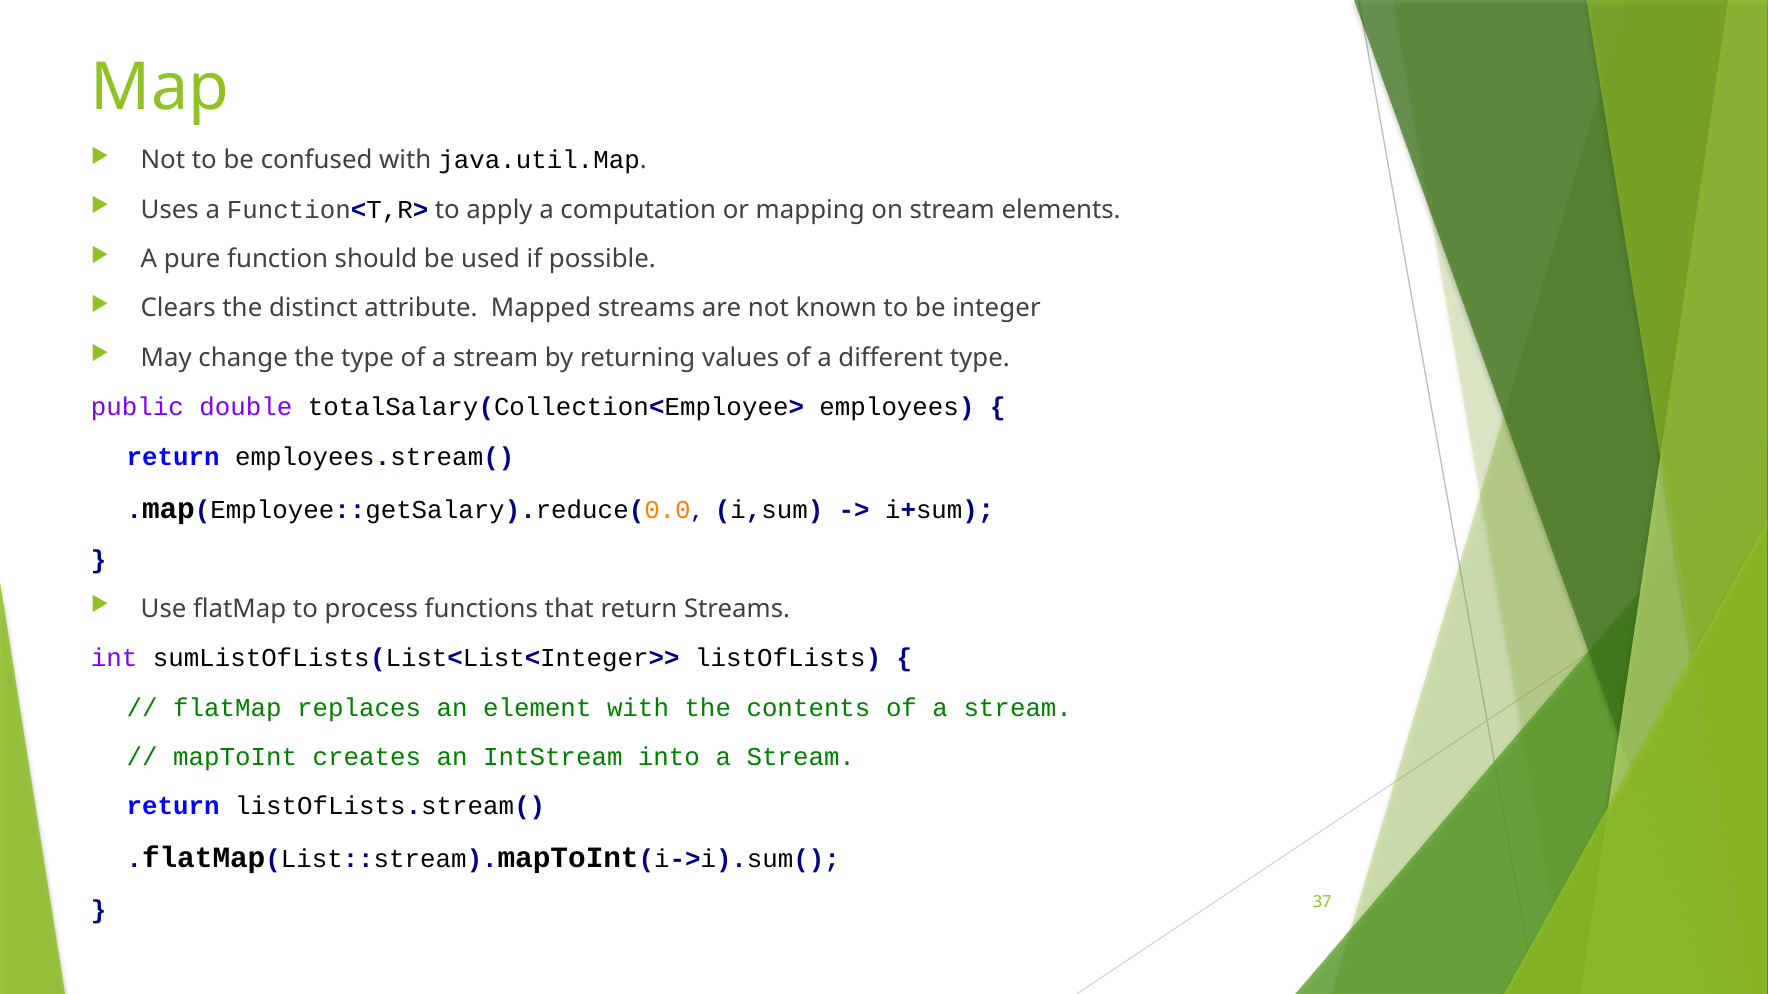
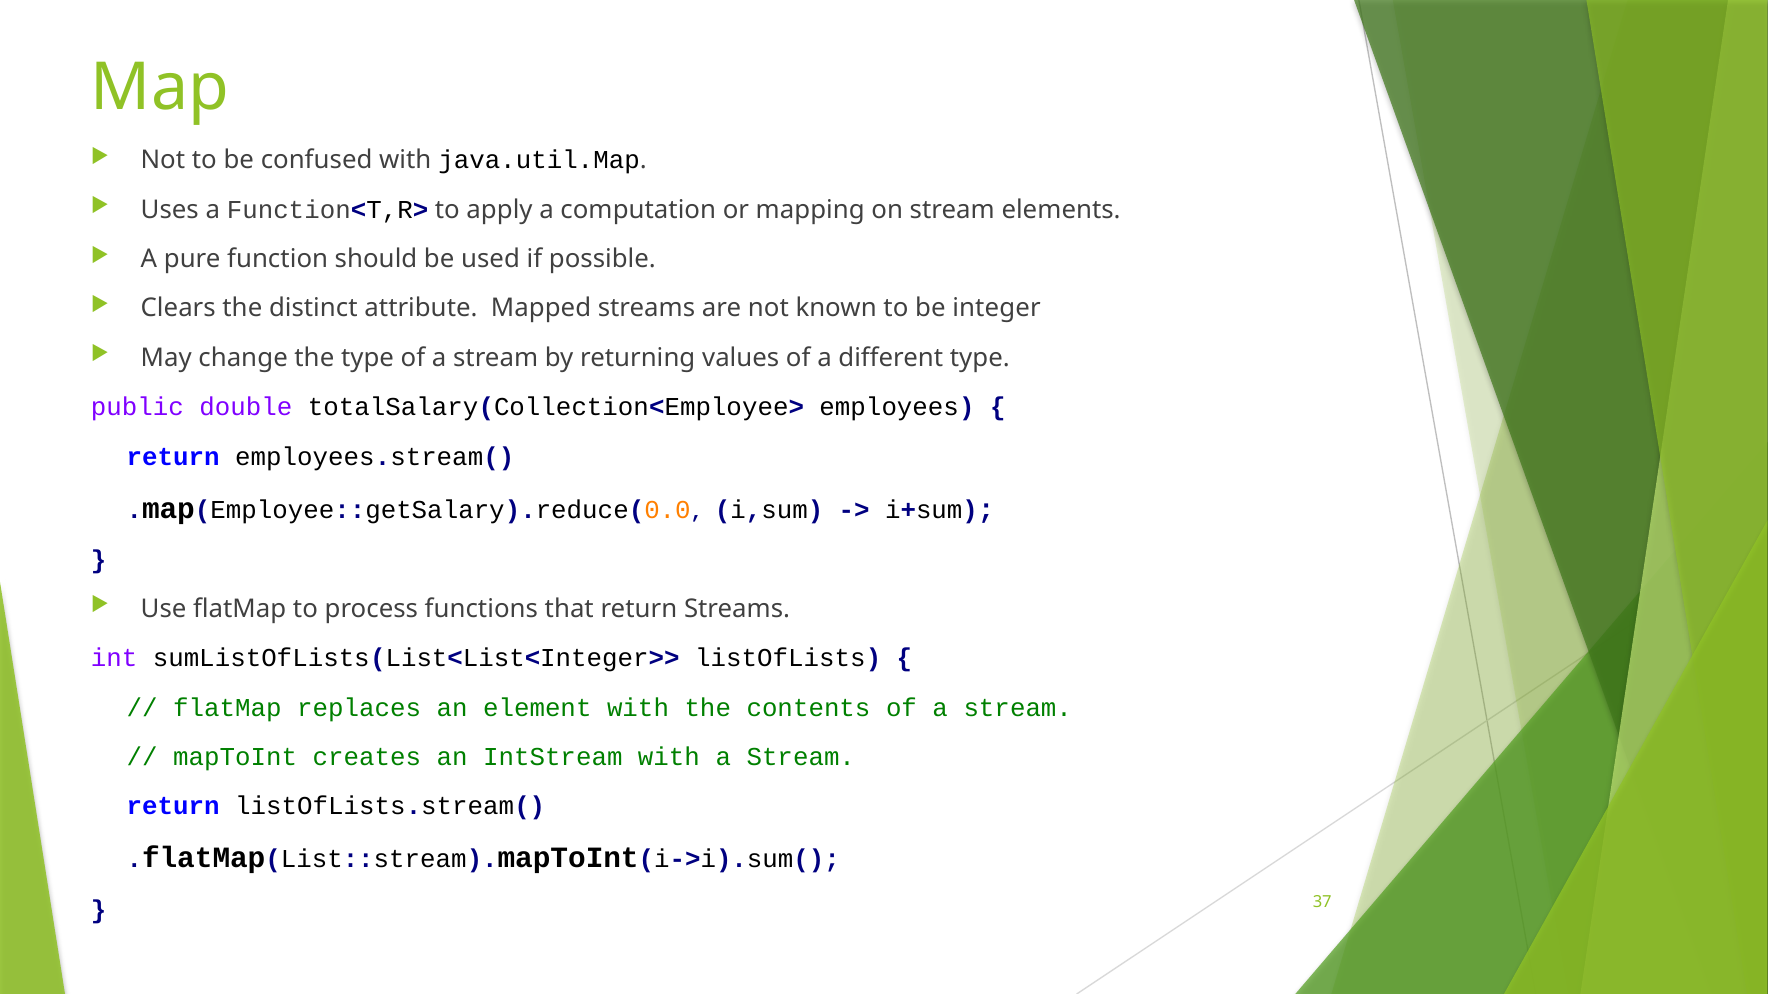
IntStream into: into -> with
